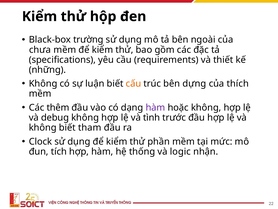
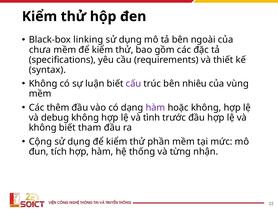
trường: trường -> linking
những: những -> syntax
cấu colour: orange -> purple
dựng: dựng -> nhiêu
thích: thích -> vùng
Clock: Clock -> Cộng
logic: logic -> từng
